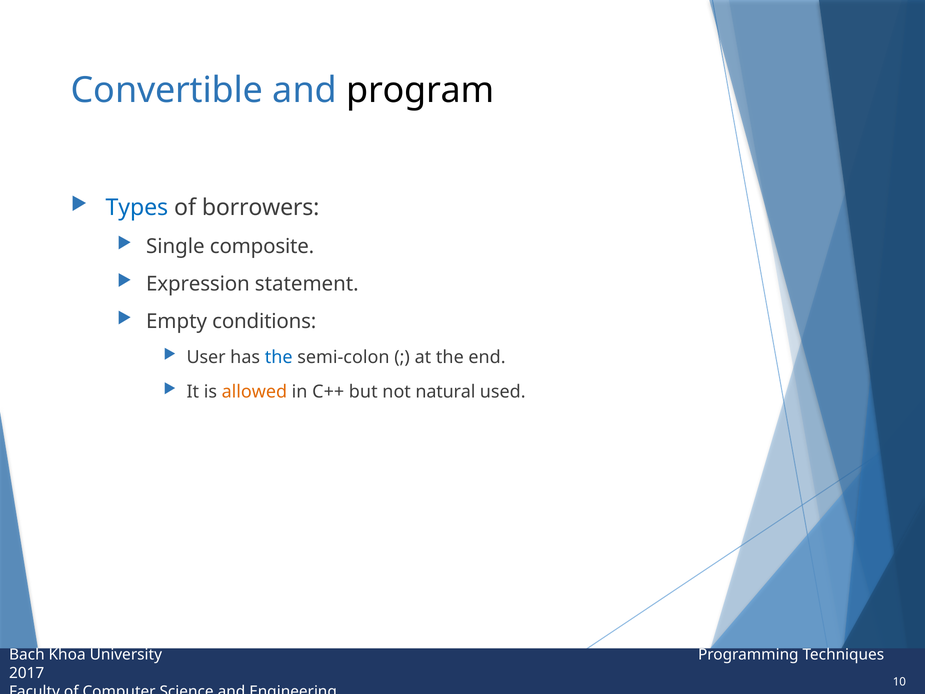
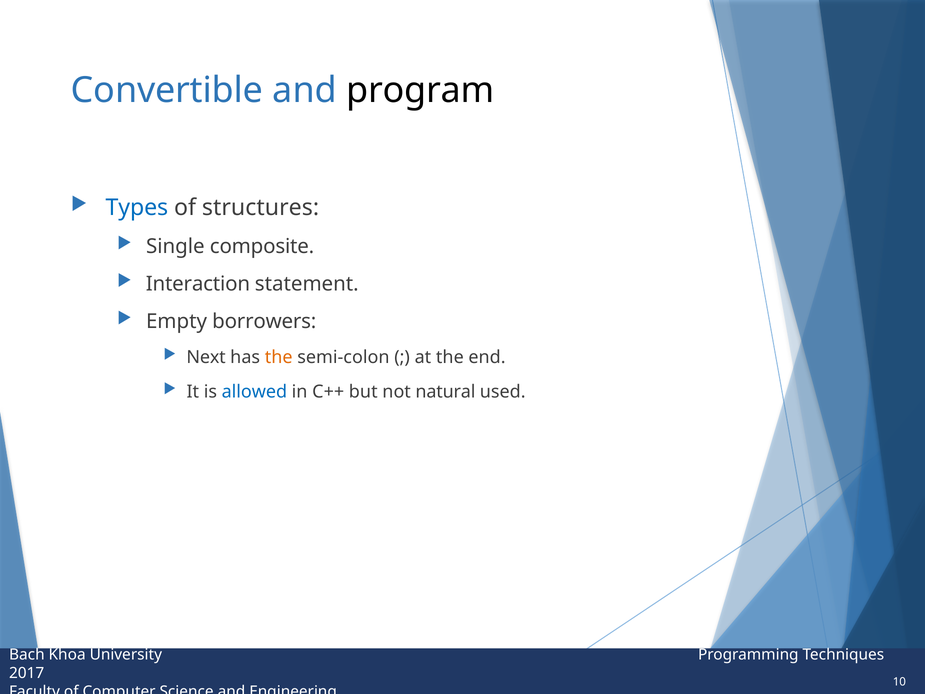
borrowers: borrowers -> structures
Expression: Expression -> Interaction
conditions: conditions -> borrowers
User: User -> Next
the at (279, 357) colour: blue -> orange
allowed colour: orange -> blue
